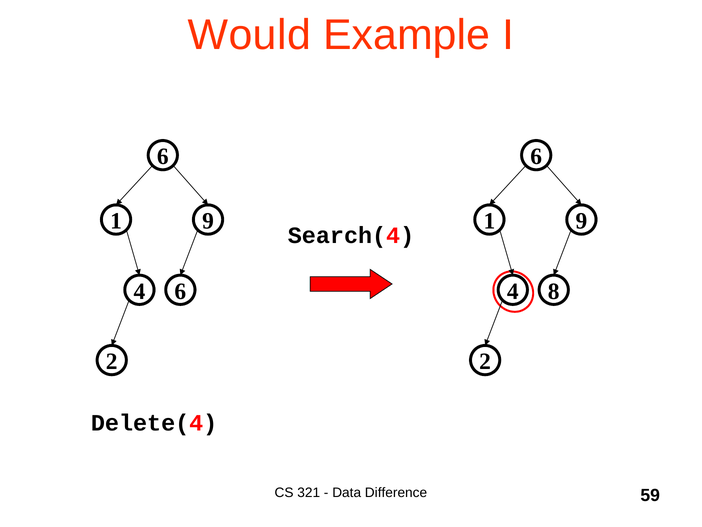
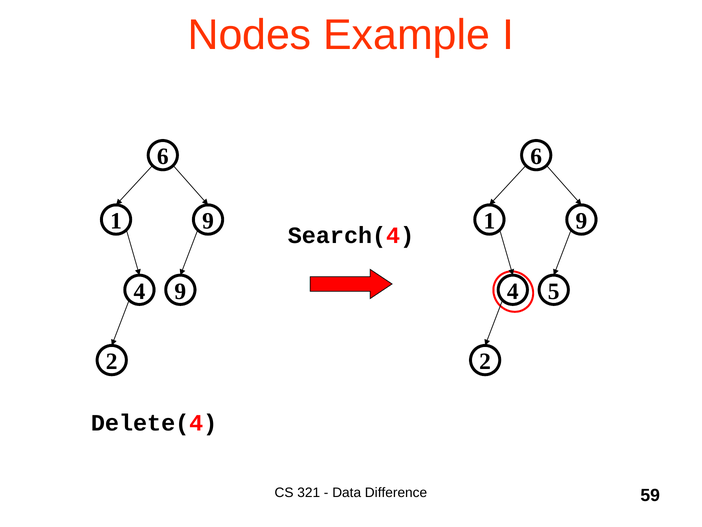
Would: Would -> Nodes
4 6: 6 -> 9
8: 8 -> 5
